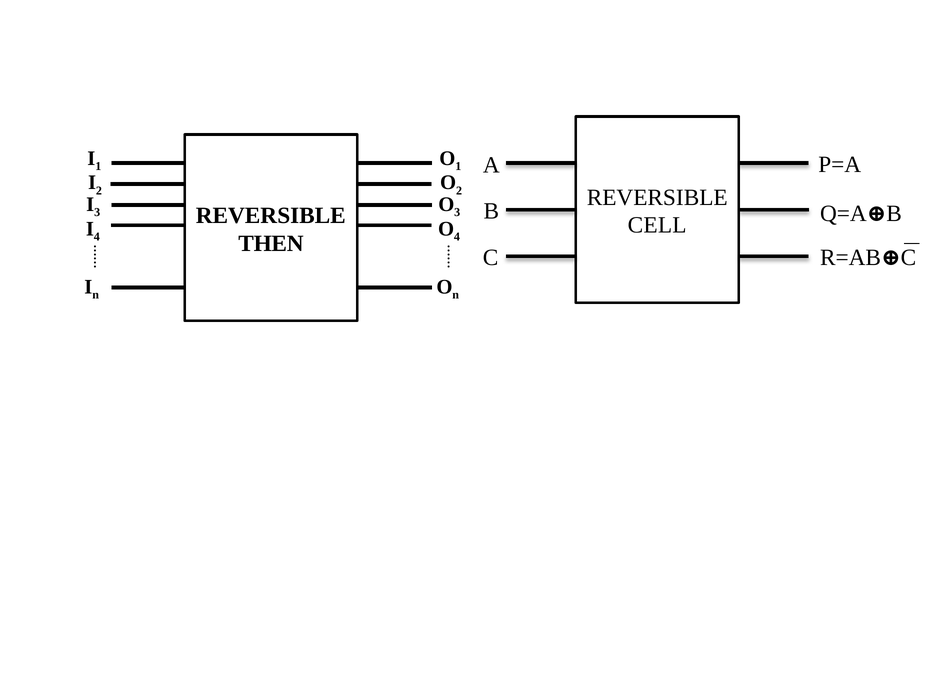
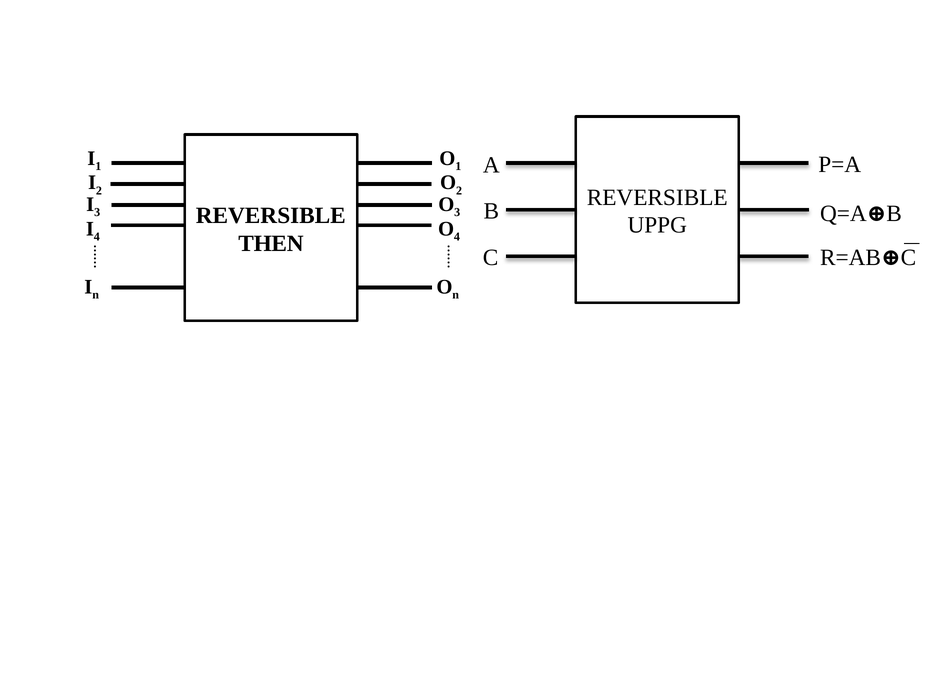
CELL: CELL -> UPPG
